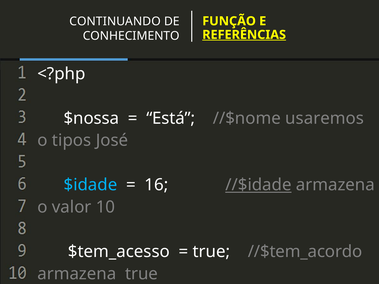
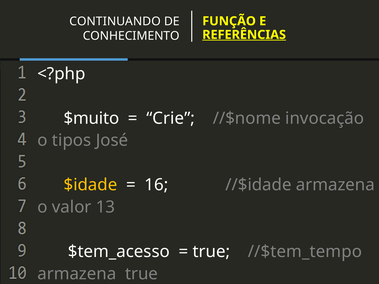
$nossa: $nossa -> $muito
Está: Está -> Crie
usaremos: usaremos -> invocação
$idade colour: light blue -> yellow
//$idade underline: present -> none
10: 10 -> 13
//$tem_acordo: //$tem_acordo -> //$tem_tempo
